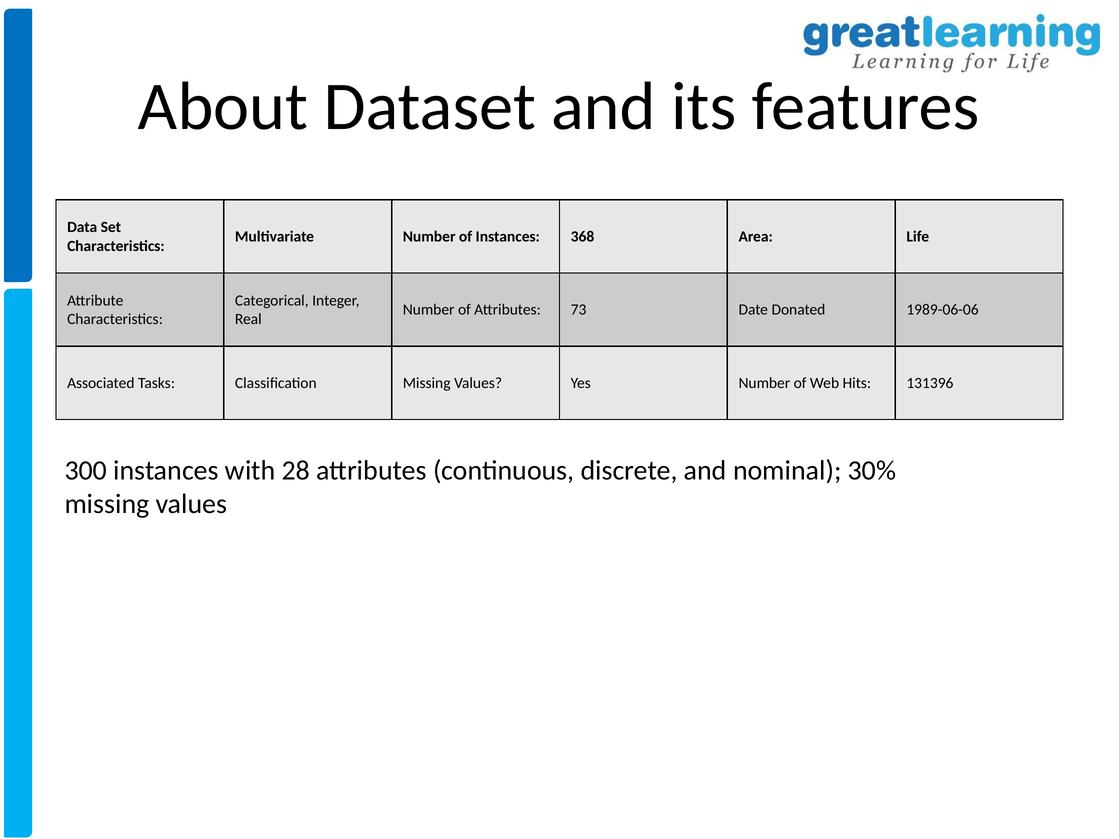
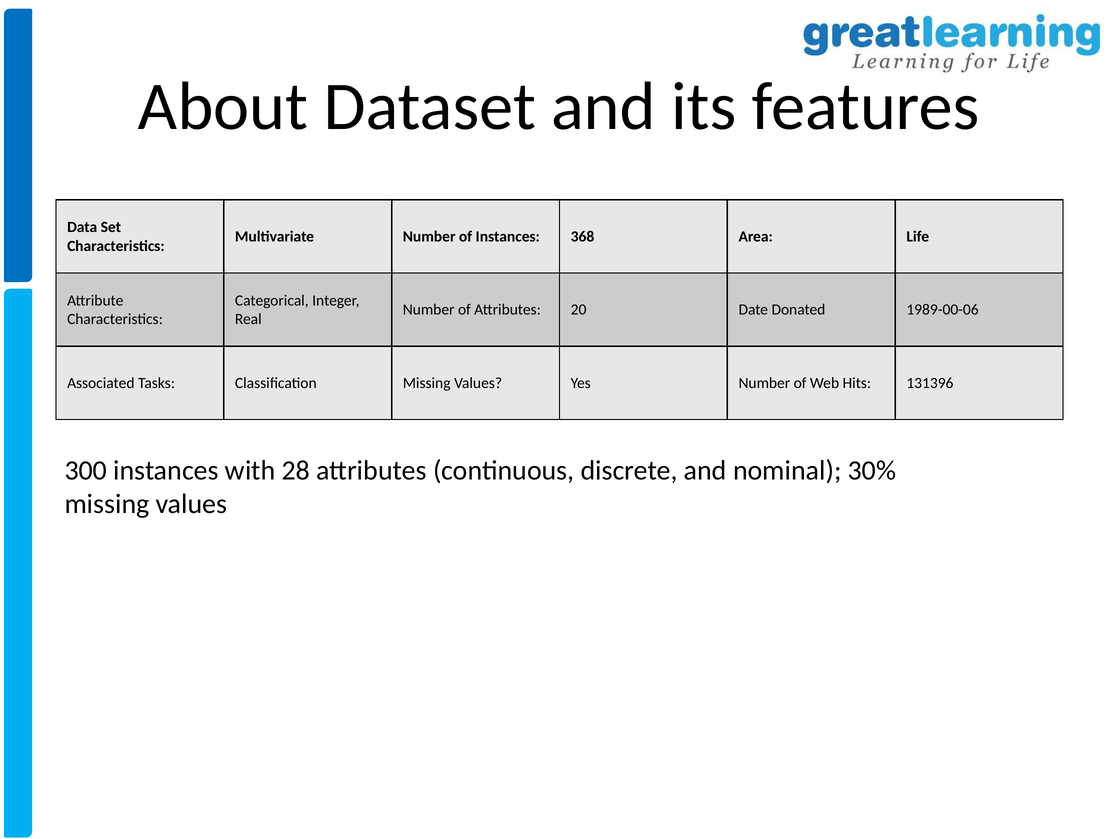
73: 73 -> 20
1989-06-06: 1989-06-06 -> 1989-00-06
